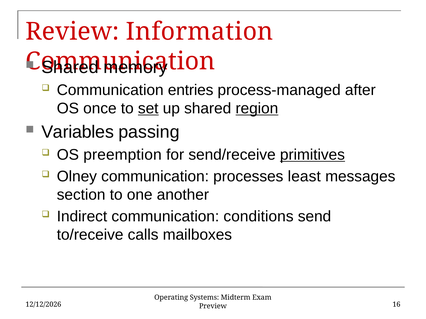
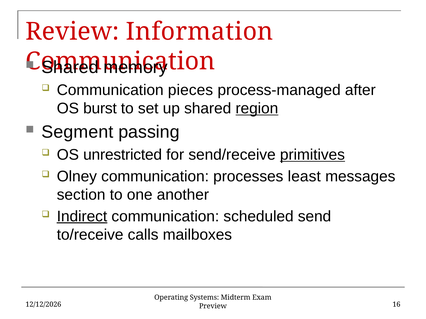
entries: entries -> pieces
once: once -> burst
set underline: present -> none
Variables: Variables -> Segment
preemption: preemption -> unrestricted
Indirect underline: none -> present
conditions: conditions -> scheduled
